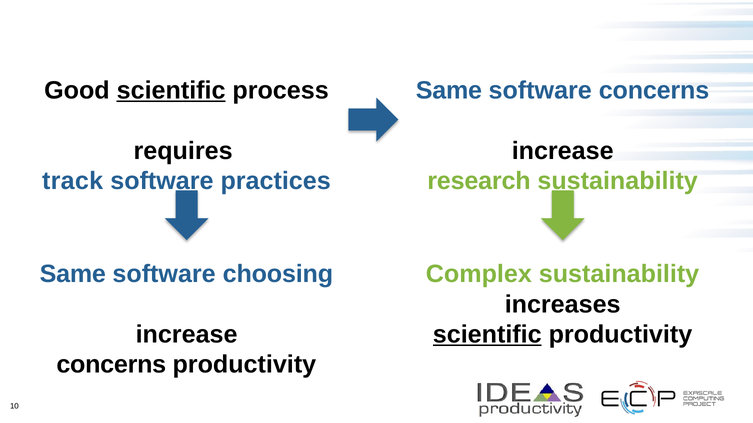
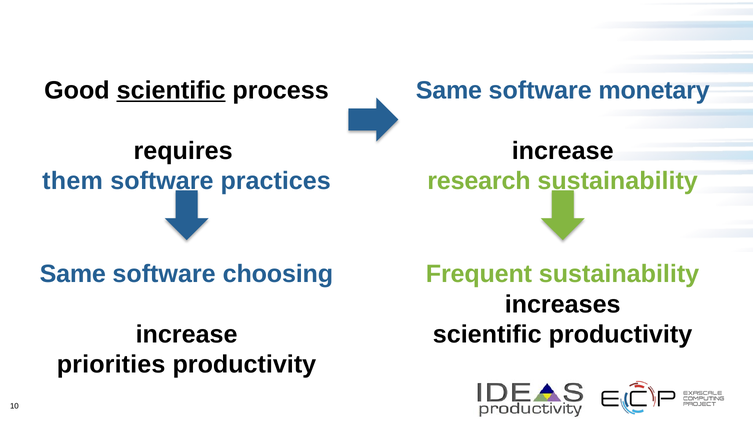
software concerns: concerns -> monetary
track: track -> them
Complex: Complex -> Frequent
scientific at (487, 335) underline: present -> none
concerns at (111, 365): concerns -> priorities
